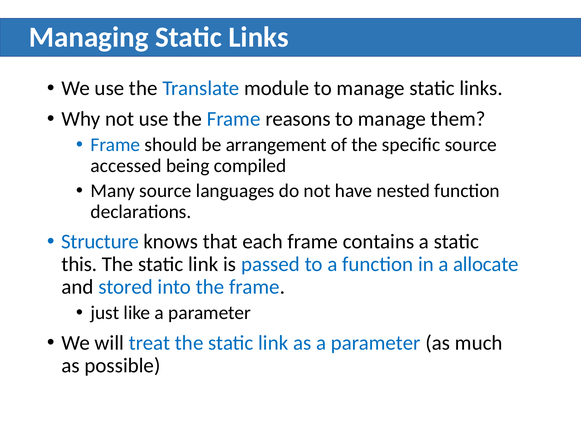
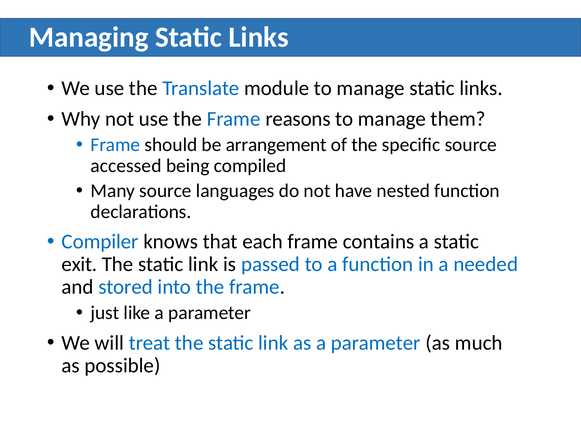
Structure: Structure -> Compiler
this: this -> exit
allocate: allocate -> needed
